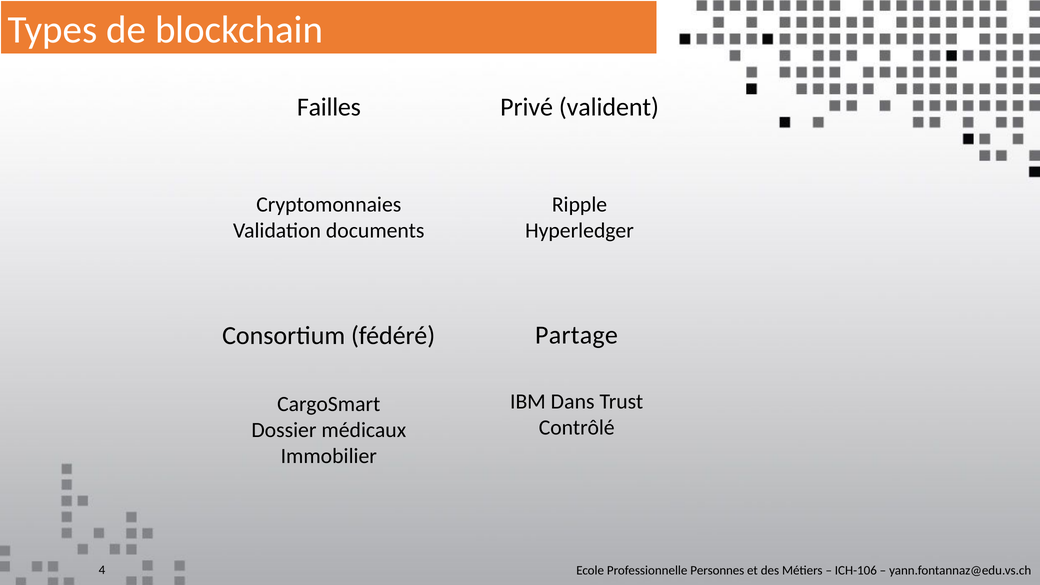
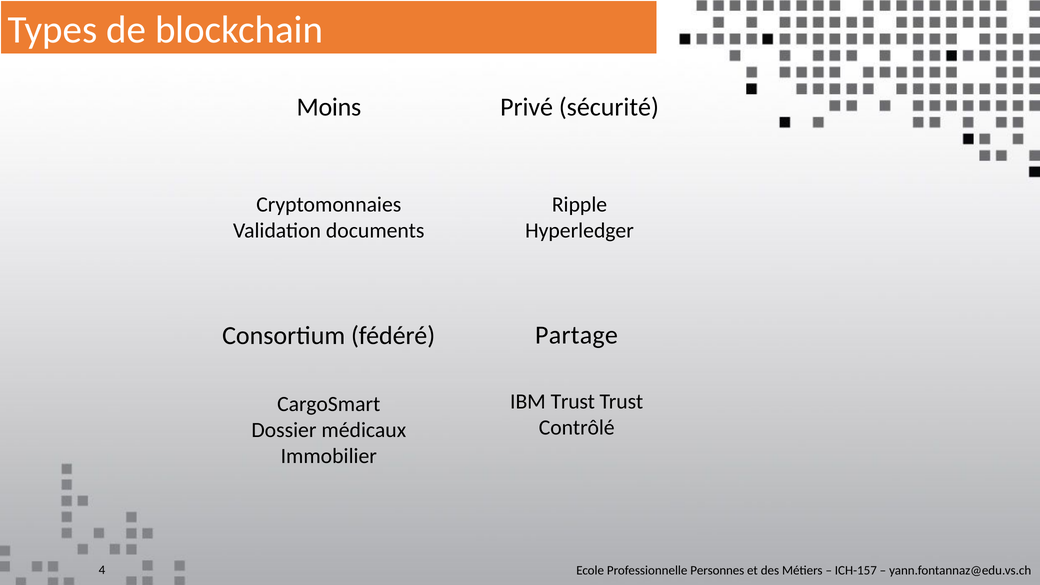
Failles: Failles -> Moins
valident: valident -> sécurité
IBM Dans: Dans -> Trust
ICH-106: ICH-106 -> ICH-157
